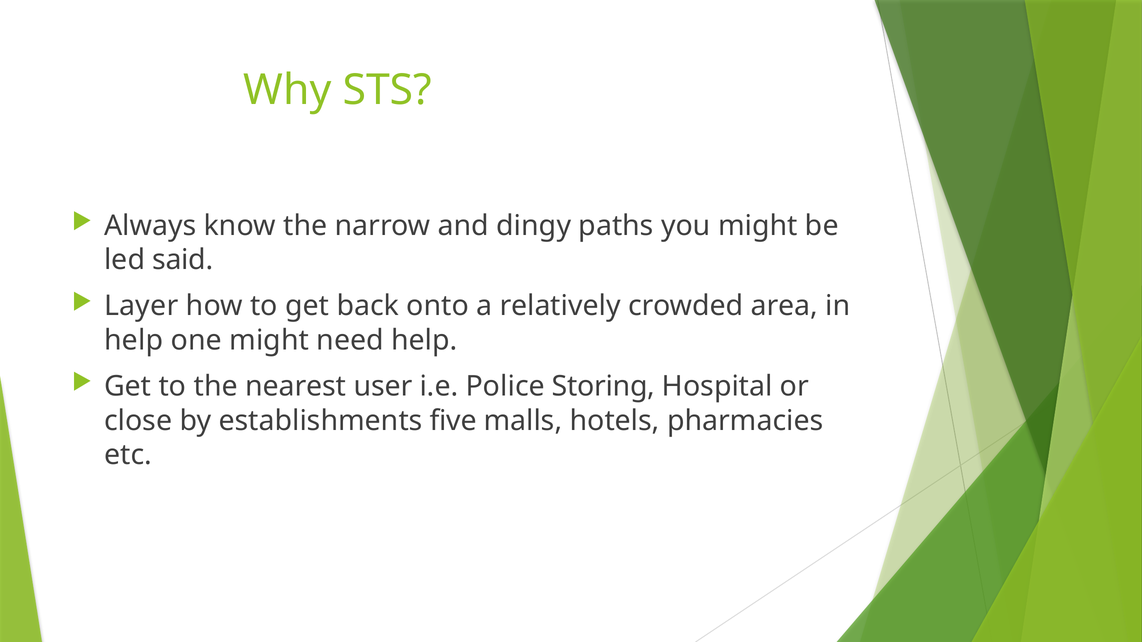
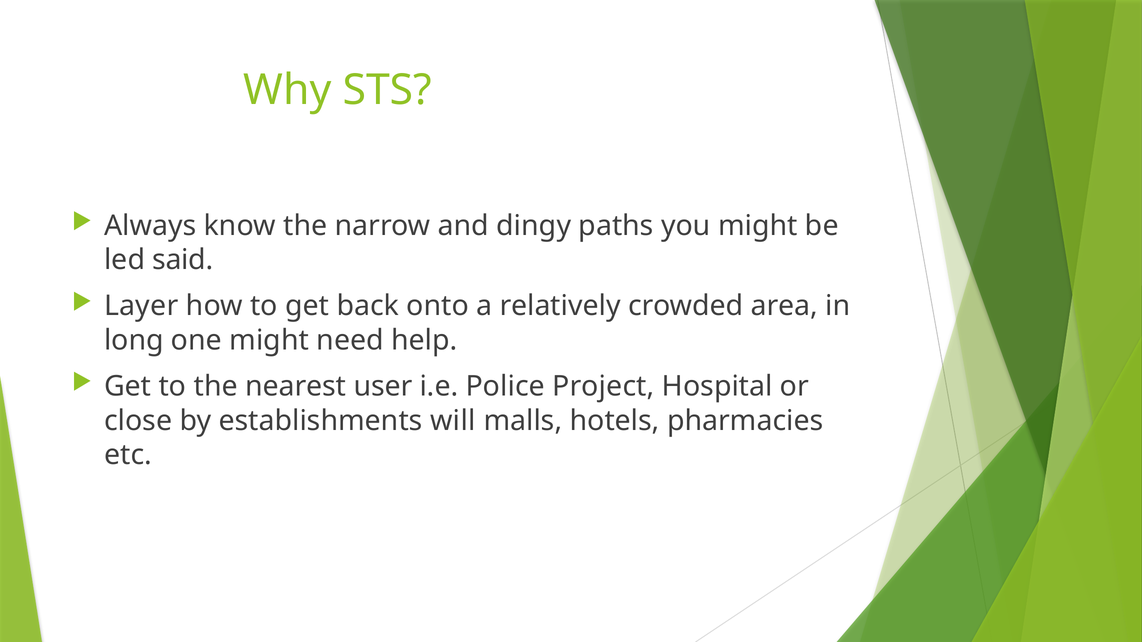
help at (134, 340): help -> long
Storing: Storing -> Project
five: five -> will
